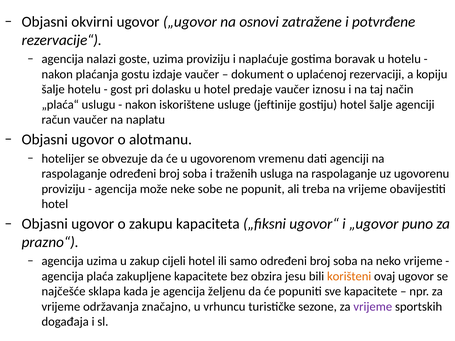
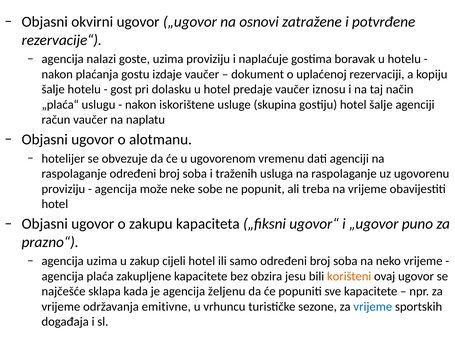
jeftinije: jeftinije -> skupina
značajno: značajno -> emitivne
vrijeme at (373, 307) colour: purple -> blue
